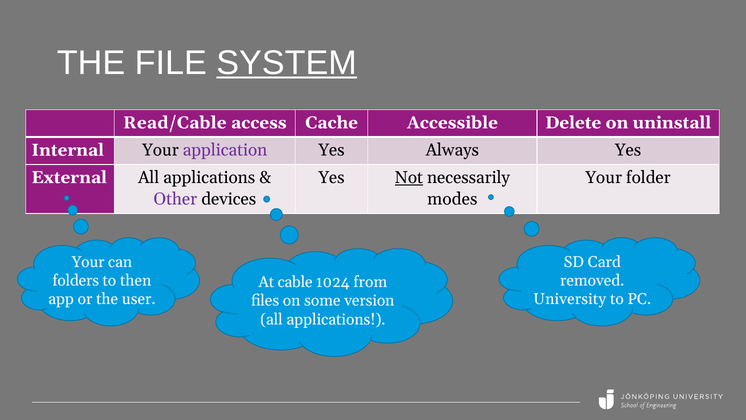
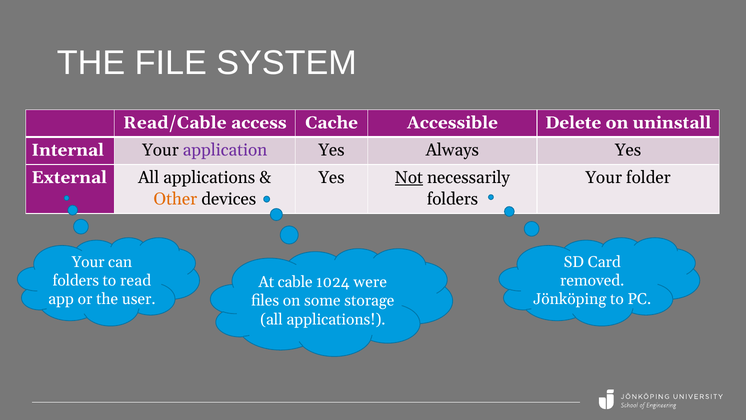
SYSTEM underline: present -> none
Other colour: purple -> orange
modes at (452, 199): modes -> folders
then: then -> read
from: from -> were
University: University -> Jönköping
version: version -> storage
